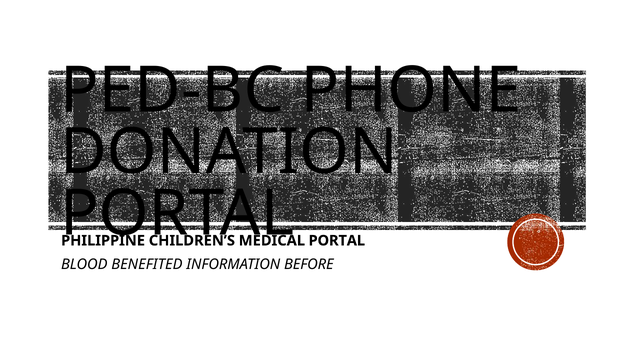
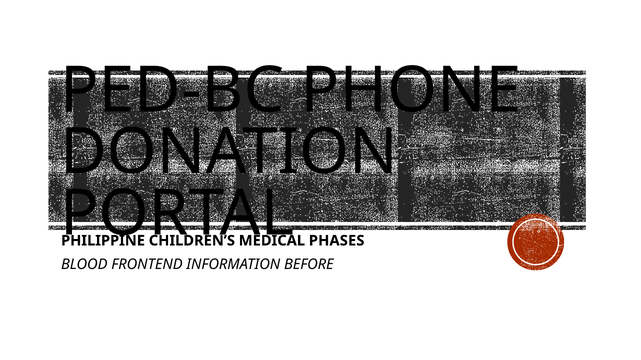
PORTAL at (337, 241): PORTAL -> PHASES
BENEFITED: BENEFITED -> FRONTEND
